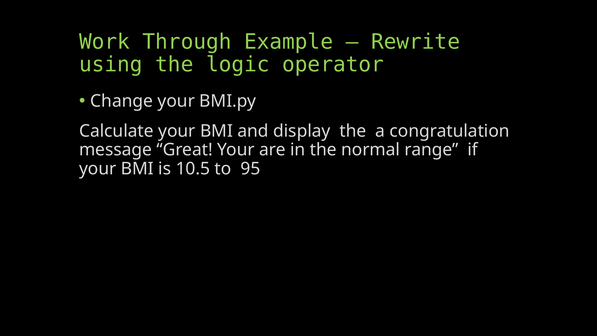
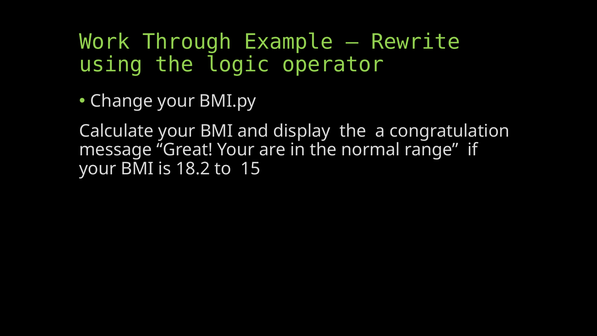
10.5: 10.5 -> 18.2
95: 95 -> 15
